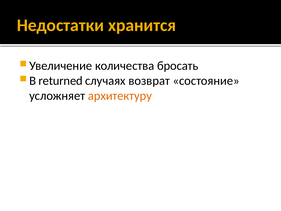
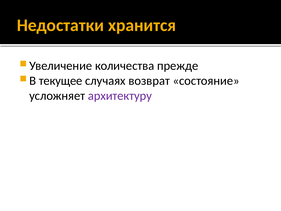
бросать: бросать -> прежде
returned: returned -> текущее
архитектуру colour: orange -> purple
